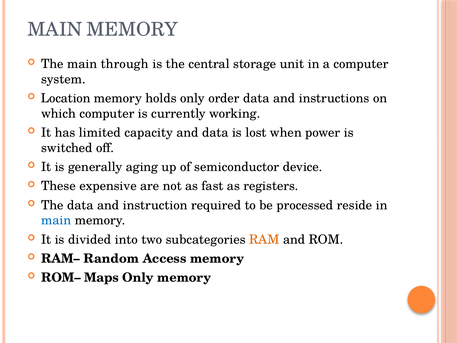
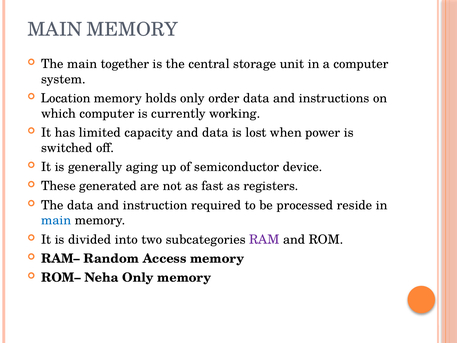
through: through -> together
expensive: expensive -> generated
RAM colour: orange -> purple
Maps: Maps -> Neha
